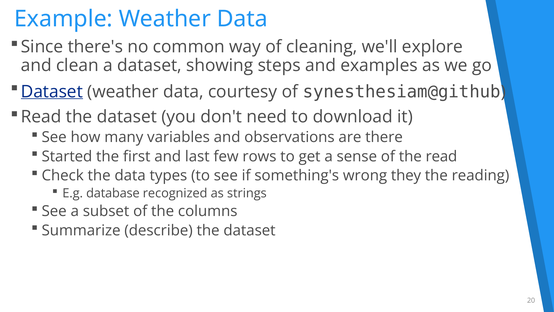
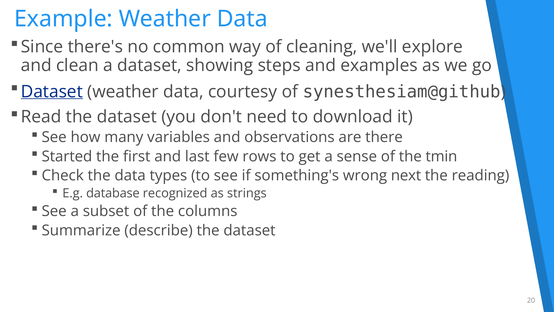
the read: read -> tmin
they: they -> next
